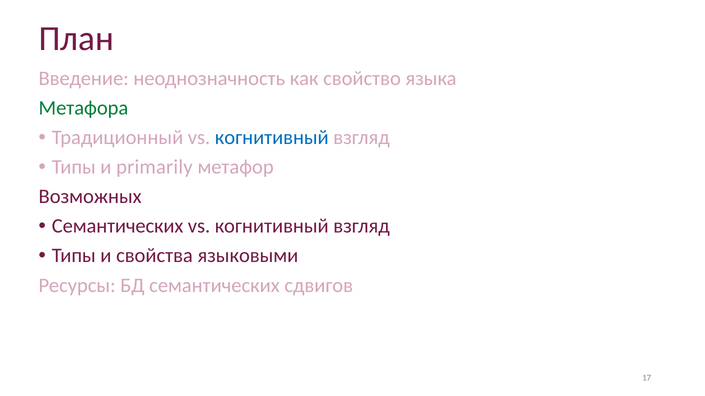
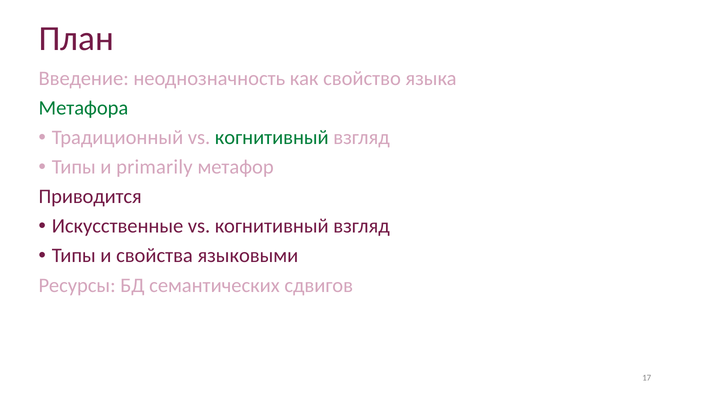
когнитивный at (272, 138) colour: blue -> green
Возможных: Возможных -> Приводится
Семантических at (118, 227): Семантических -> Искусственные
